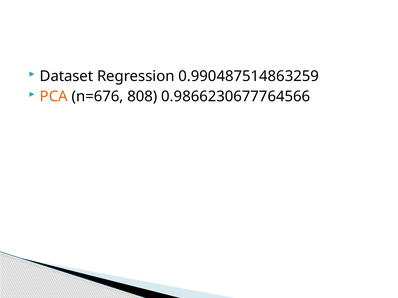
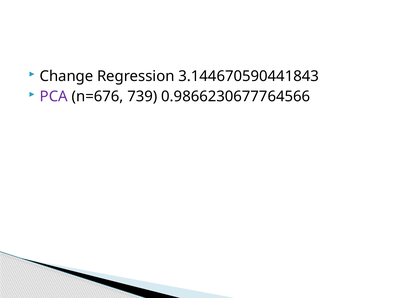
Dataset: Dataset -> Change
0.990487514863259: 0.990487514863259 -> 3.144670590441843
PCA colour: orange -> purple
808: 808 -> 739
